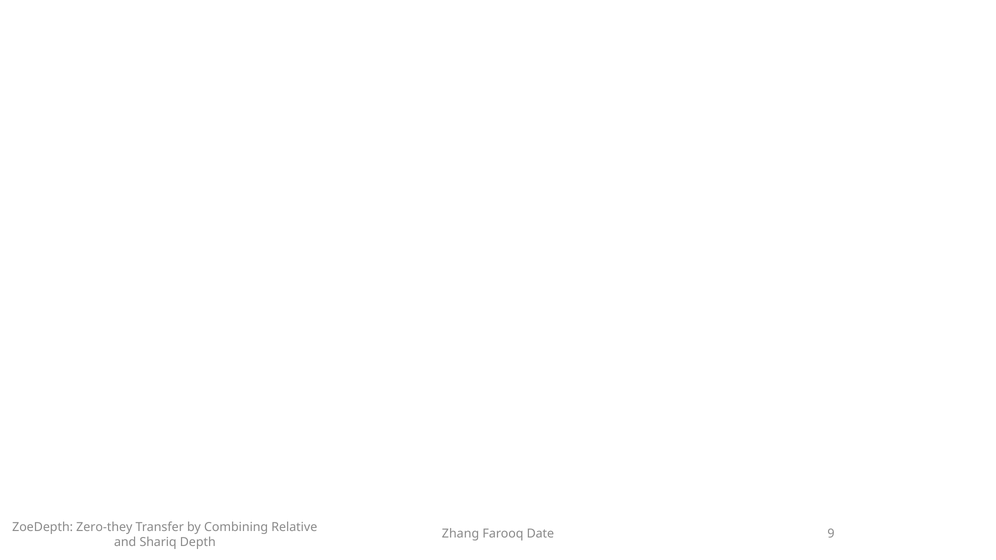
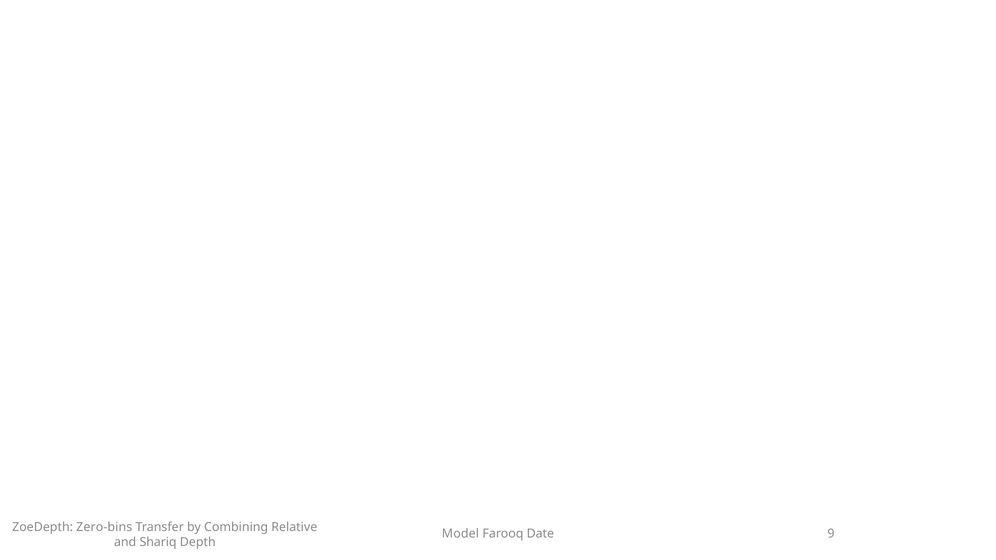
Zero-they: Zero-they -> Zero-bins
Zhang: Zhang -> Model
